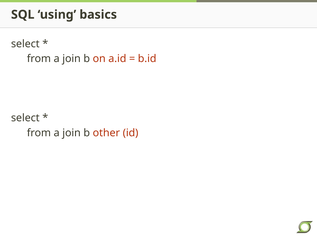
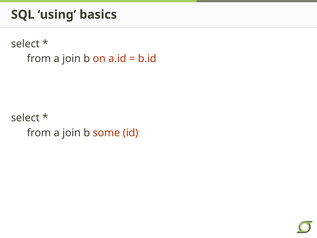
other: other -> some
